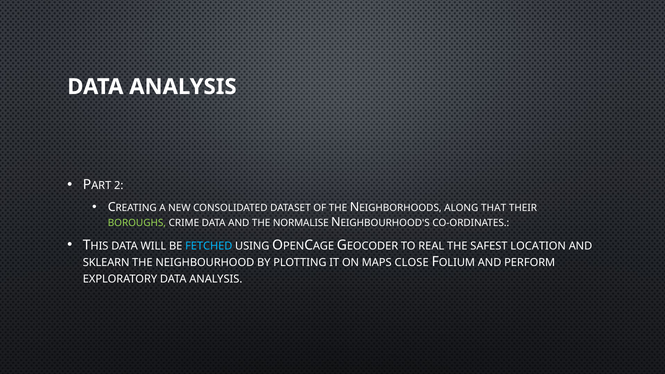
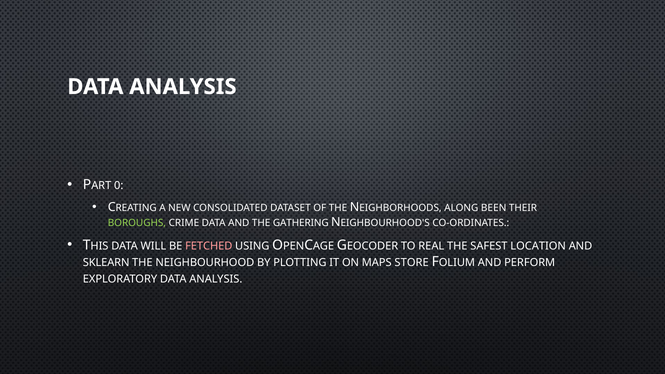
2: 2 -> 0
THAT: THAT -> BEEN
NORMALISE: NORMALISE -> GATHERING
FETCHED colour: light blue -> pink
CLOSE: CLOSE -> STORE
